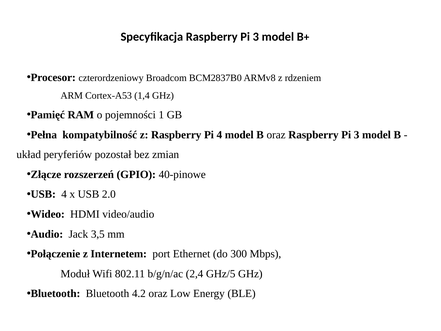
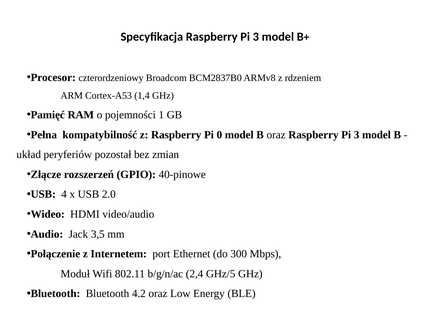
Pi 4: 4 -> 0
